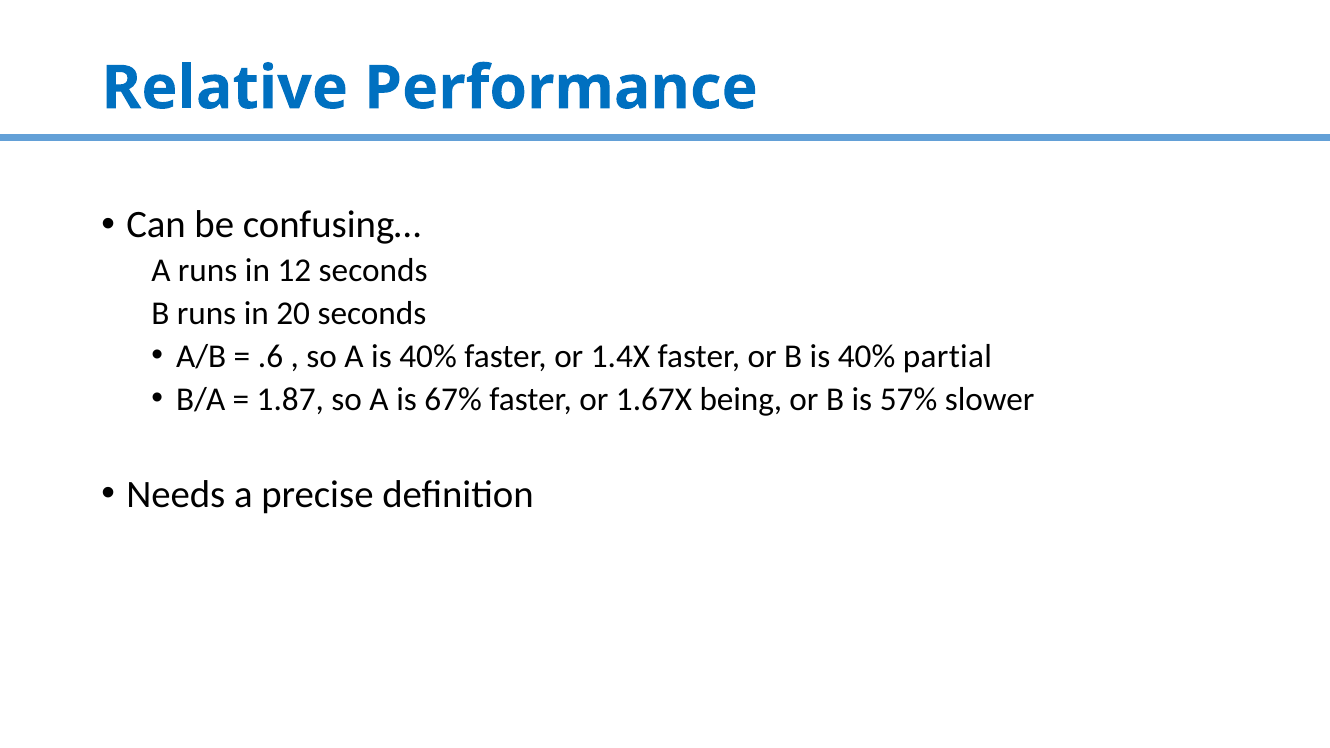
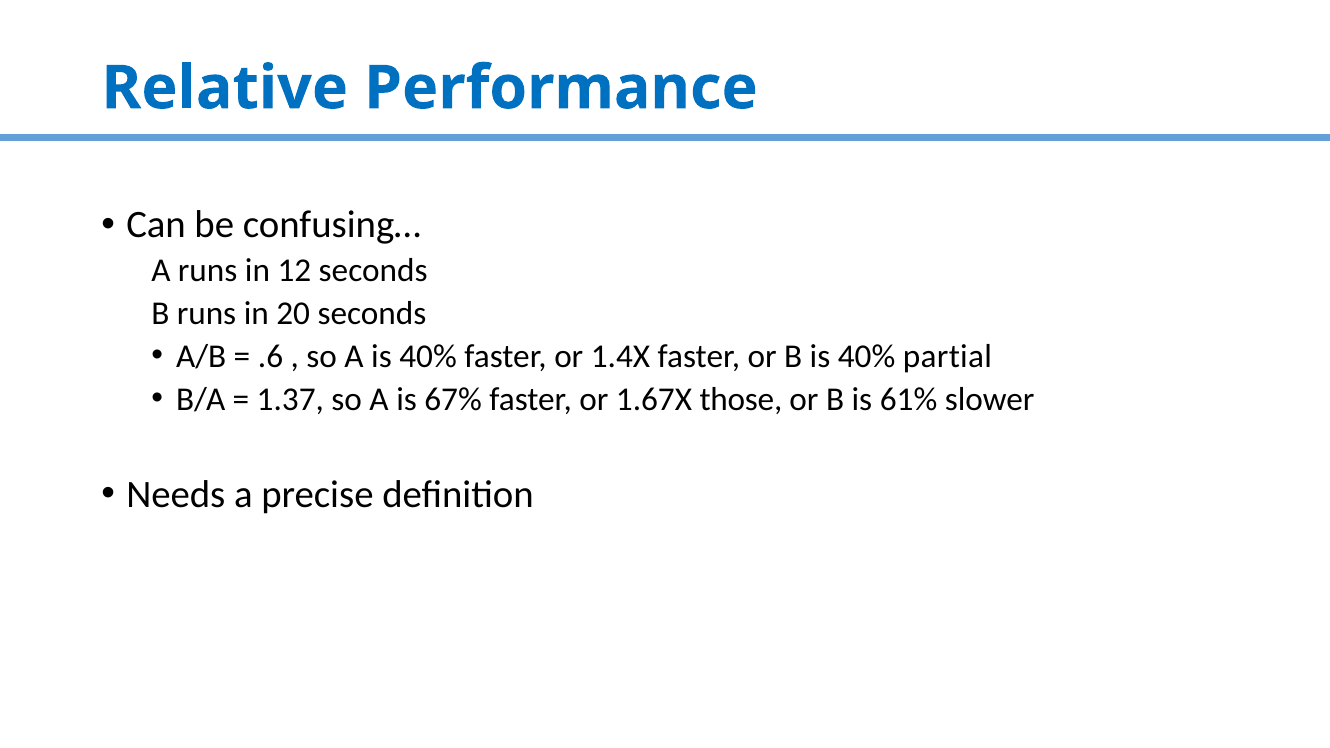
1.87: 1.87 -> 1.37
being: being -> those
57%: 57% -> 61%
